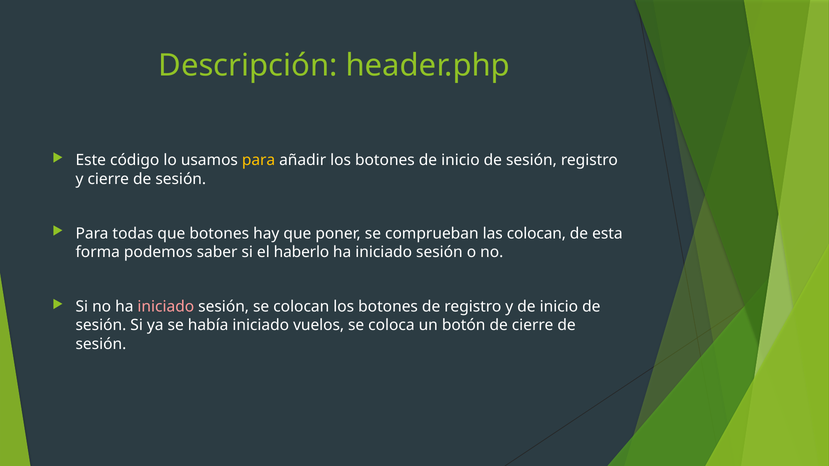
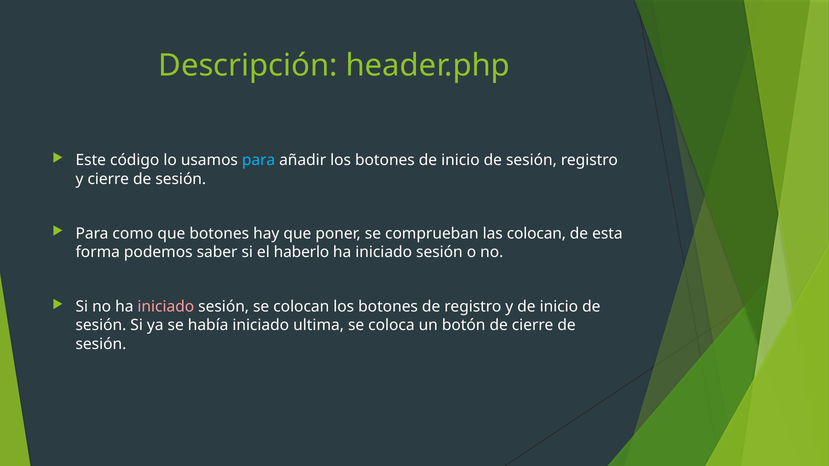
para at (259, 160) colour: yellow -> light blue
todas: todas -> como
vuelos: vuelos -> ultima
